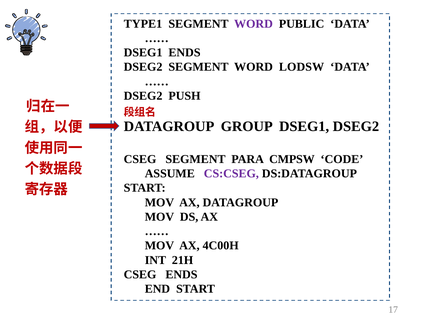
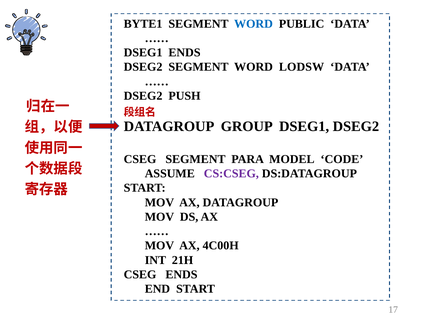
TYPE1: TYPE1 -> BYTE1
WORD at (253, 24) colour: purple -> blue
CMPSW: CMPSW -> MODEL
